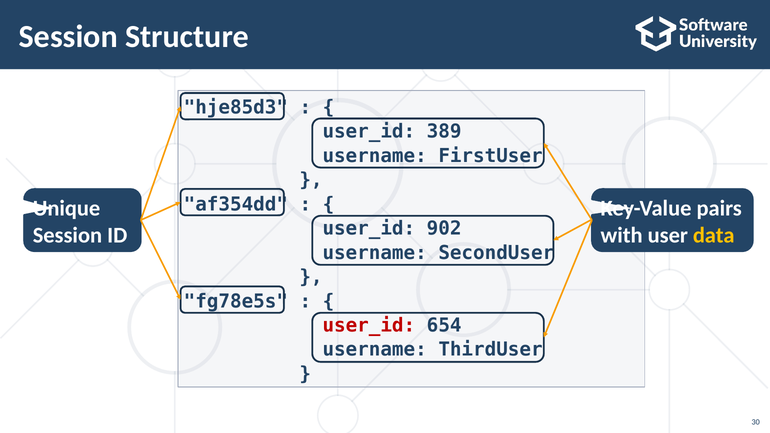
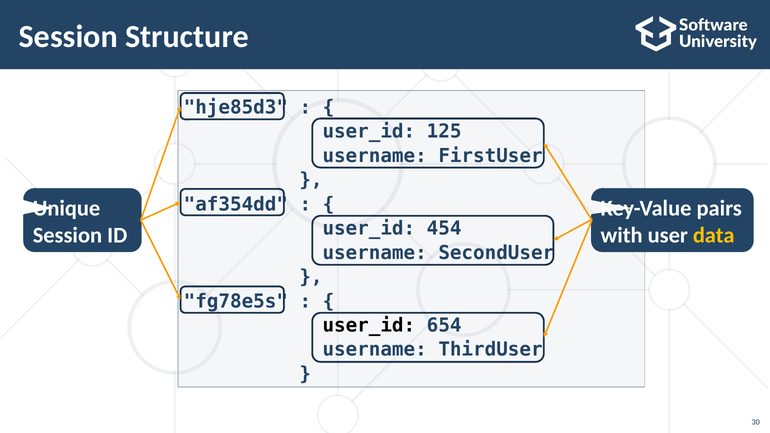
389: 389 -> 125
902: 902 -> 454
user_id at (369, 325) colour: red -> black
